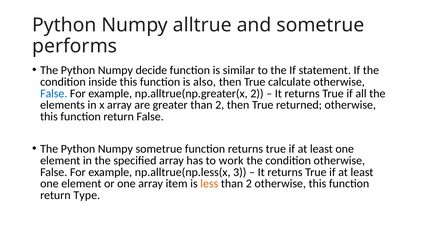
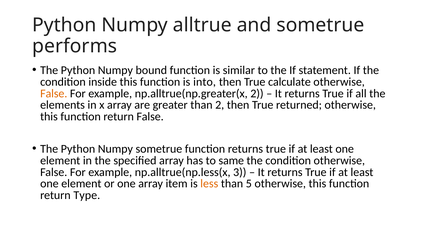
decide: decide -> bound
also: also -> into
False at (54, 93) colour: blue -> orange
work: work -> same
2 at (249, 184): 2 -> 5
